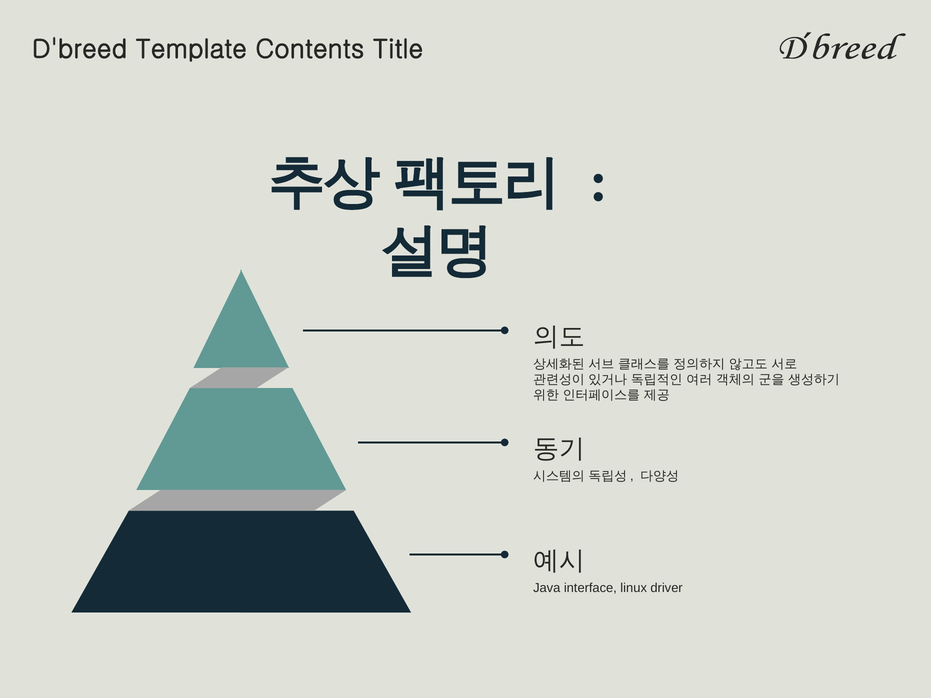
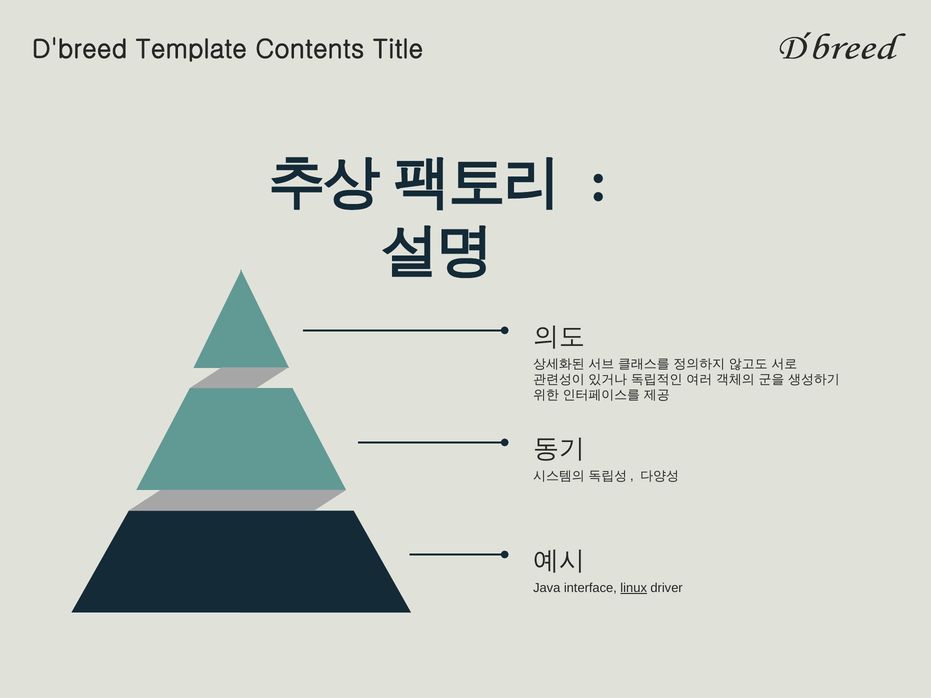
linux underline: none -> present
